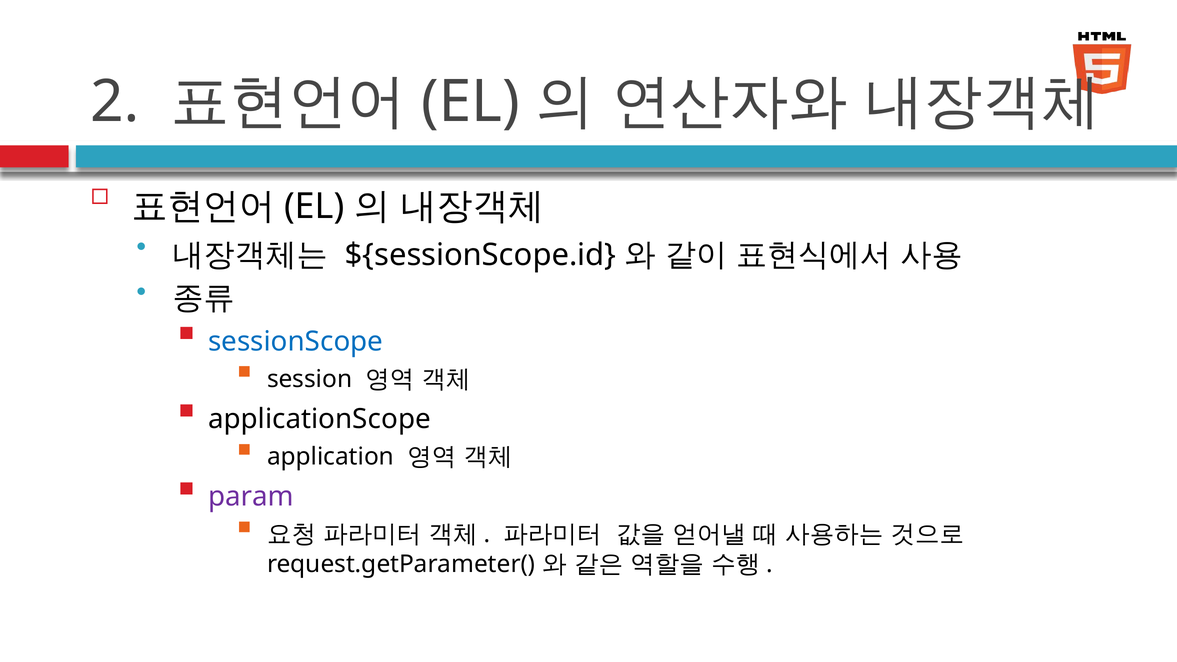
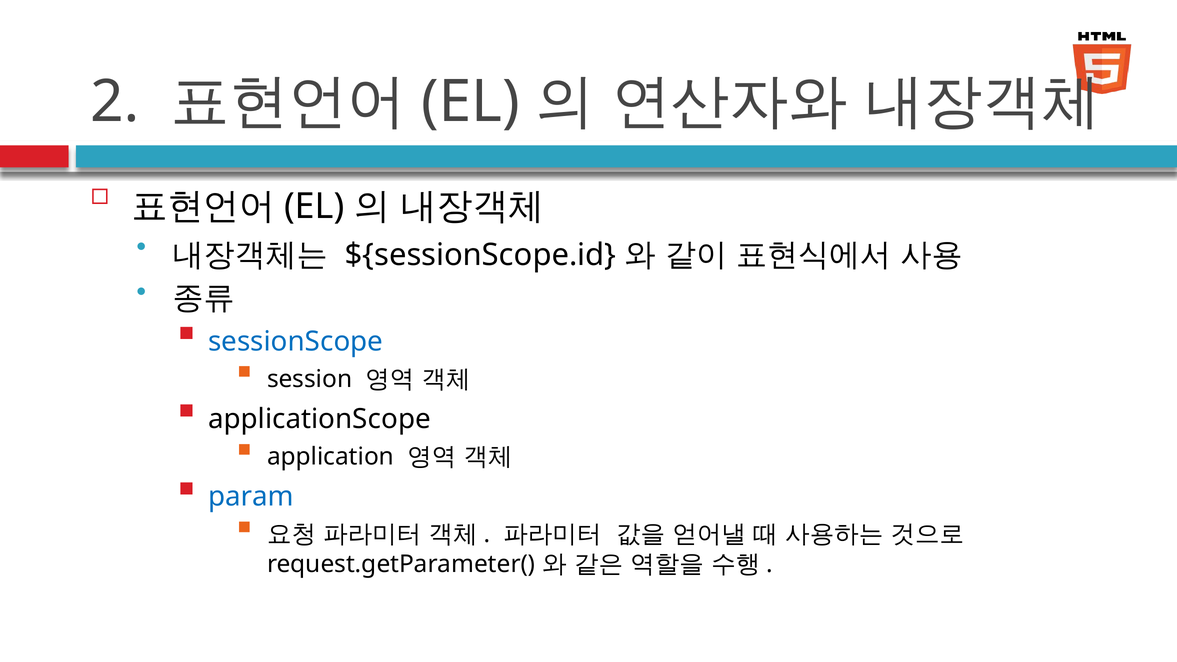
param colour: purple -> blue
